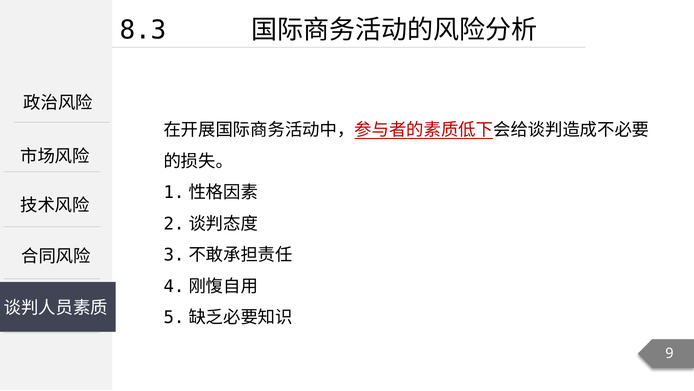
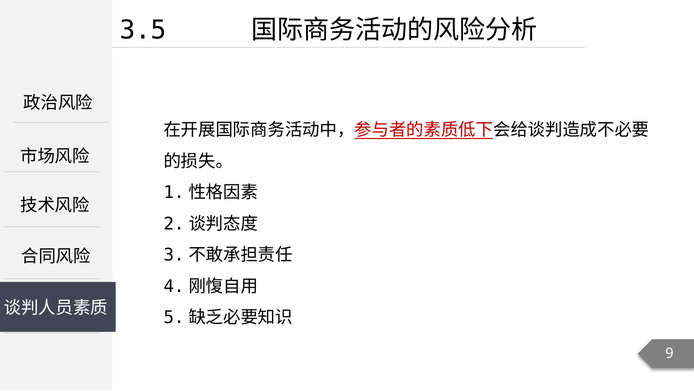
8.3: 8.3 -> 3.5
